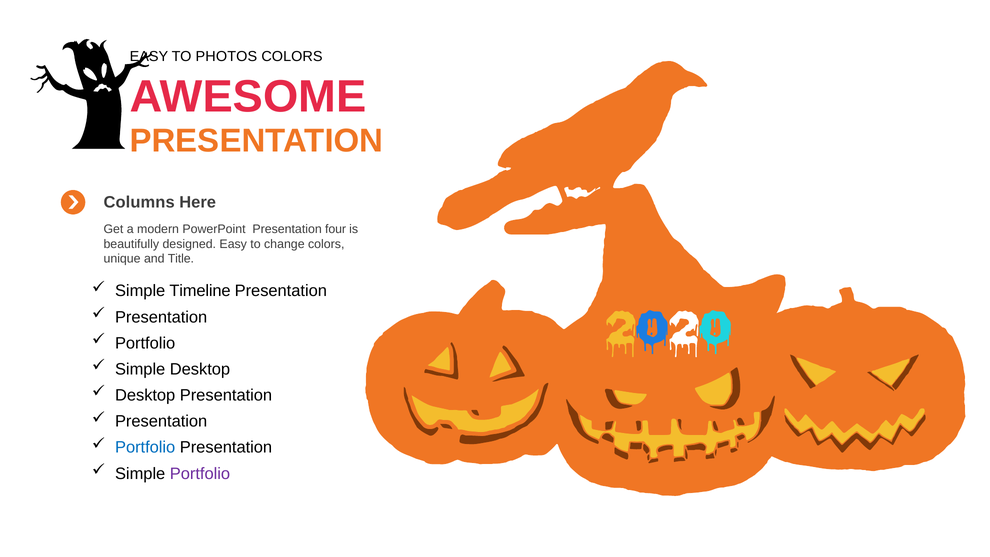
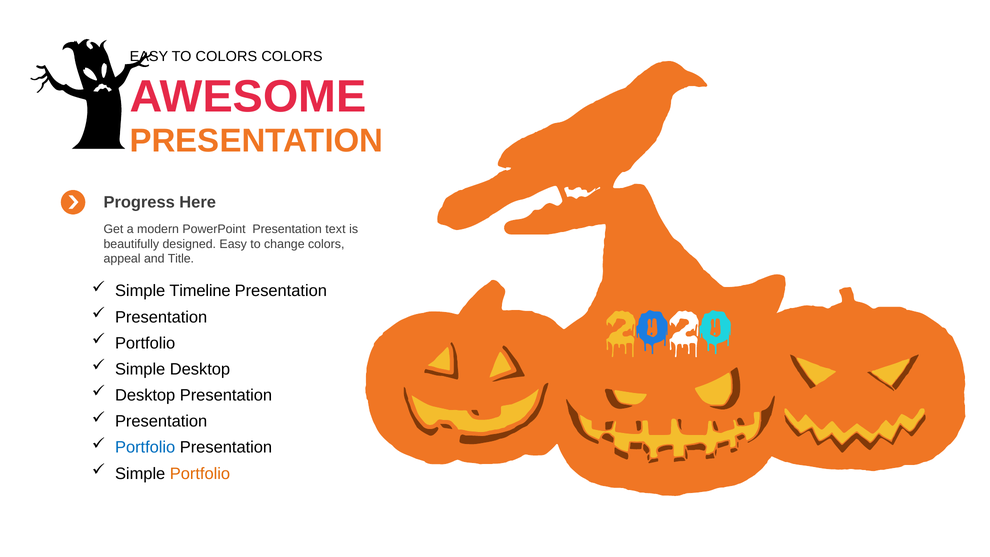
TO PHOTOS: PHOTOS -> COLORS
Columns: Columns -> Progress
four: four -> text
unique: unique -> appeal
Portfolio at (200, 473) colour: purple -> orange
